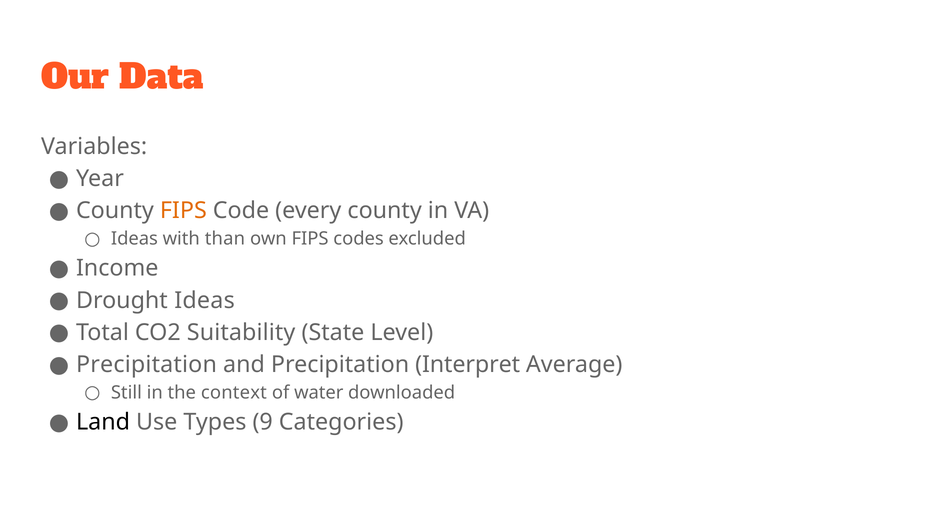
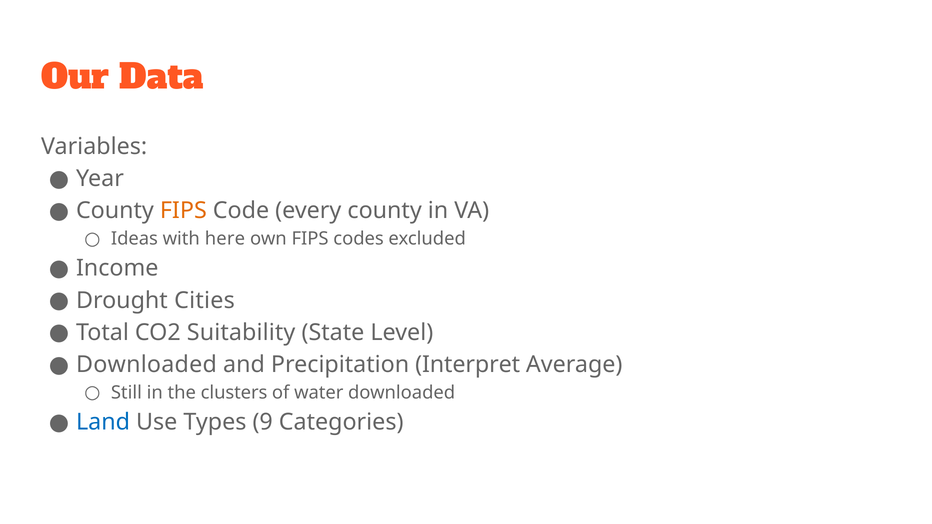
than: than -> here
Drought Ideas: Ideas -> Cities
Precipitation at (146, 365): Precipitation -> Downloaded
context: context -> clusters
Land colour: black -> blue
